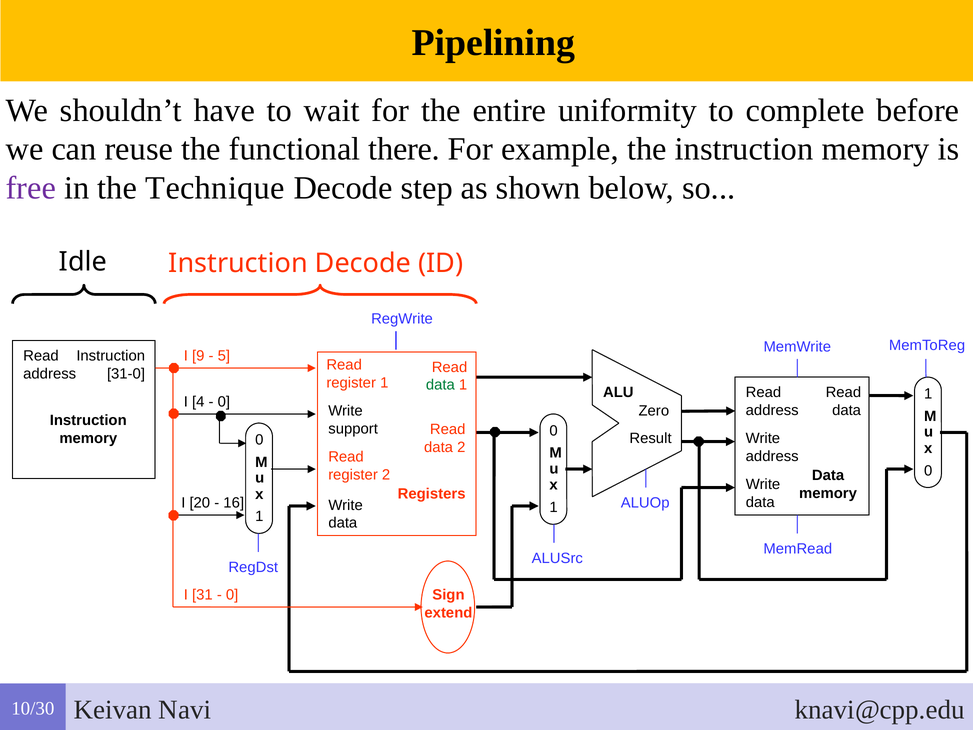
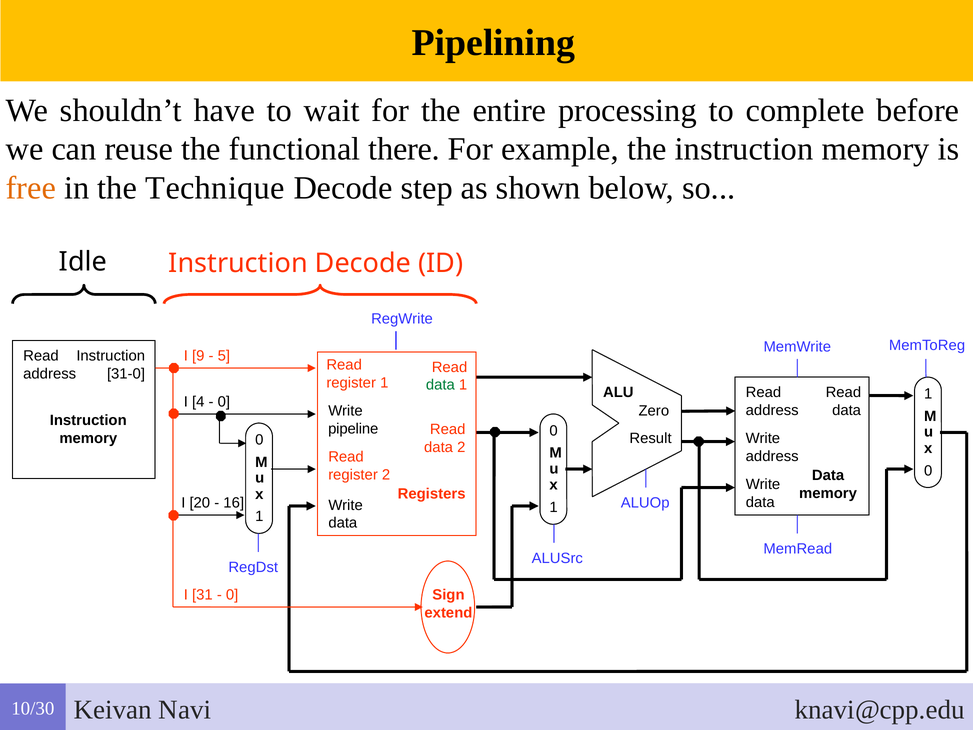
uniformity: uniformity -> processing
free colour: purple -> orange
support: support -> pipeline
